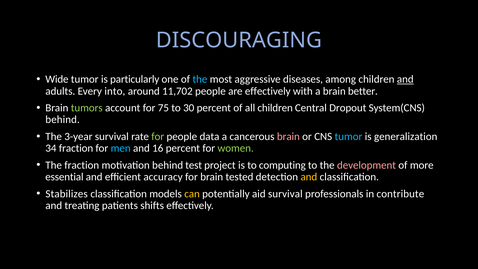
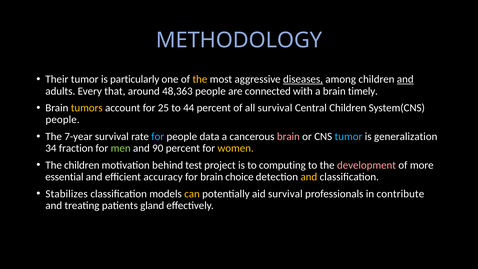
DISCOURAGING: DISCOURAGING -> METHODOLOGY
Wide: Wide -> Their
the at (200, 79) colour: light blue -> yellow
diseases underline: none -> present
into: into -> that
11,702: 11,702 -> 48,363
are effectively: effectively -> connected
better: better -> timely
tumors colour: light green -> yellow
75: 75 -> 25
30: 30 -> 44
all children: children -> survival
Central Dropout: Dropout -> Children
behind at (63, 120): behind -> people
3-year: 3-year -> 7-year
for at (158, 136) colour: light green -> light blue
men colour: light blue -> light green
16: 16 -> 90
women colour: light green -> yellow
The fraction: fraction -> children
tested: tested -> choice
shifts: shifts -> gland
